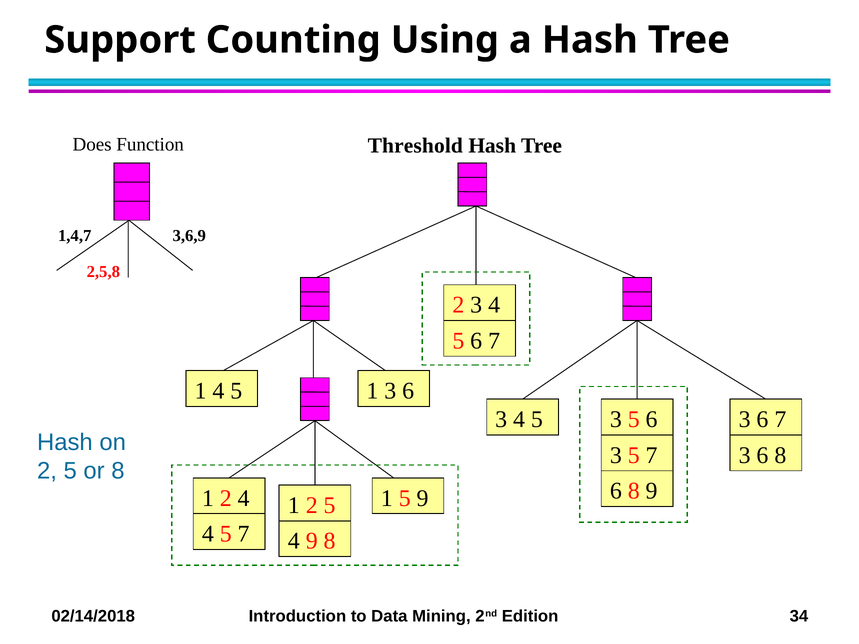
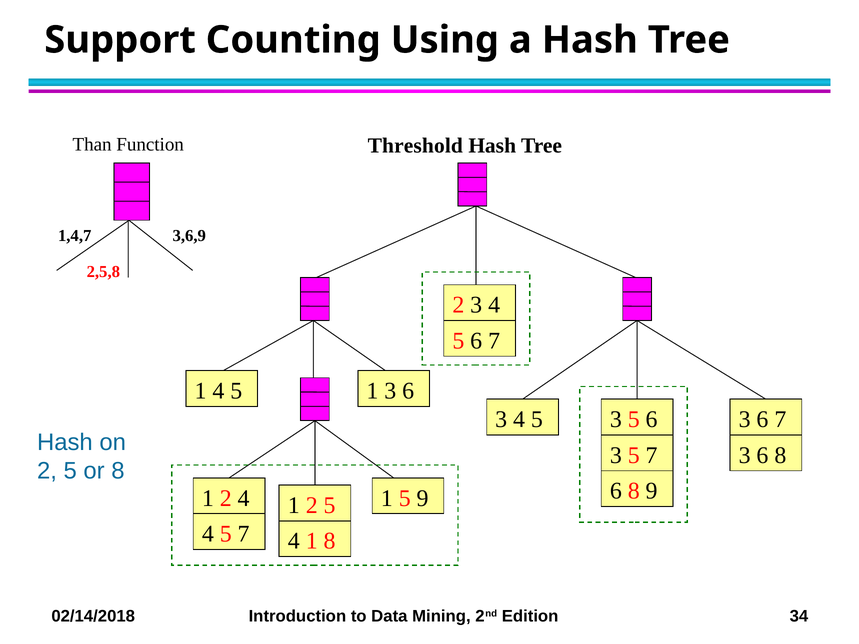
Does: Does -> Than
4 9: 9 -> 1
